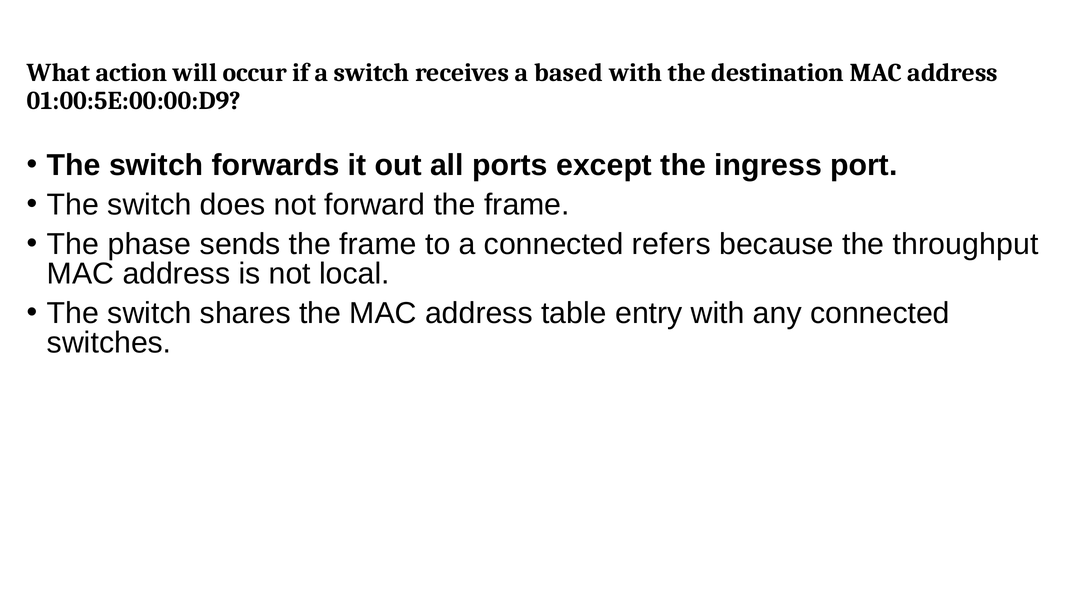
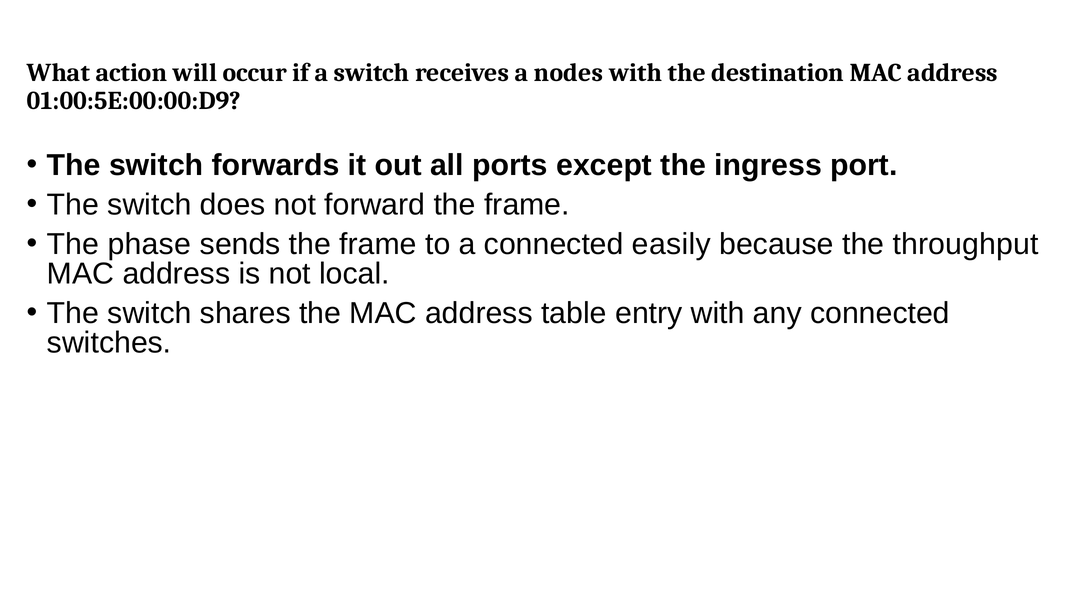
based: based -> nodes
refers: refers -> easily
